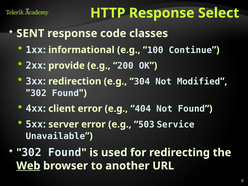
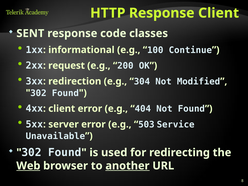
Response Select: Select -> Client
provide: provide -> request
another underline: none -> present
